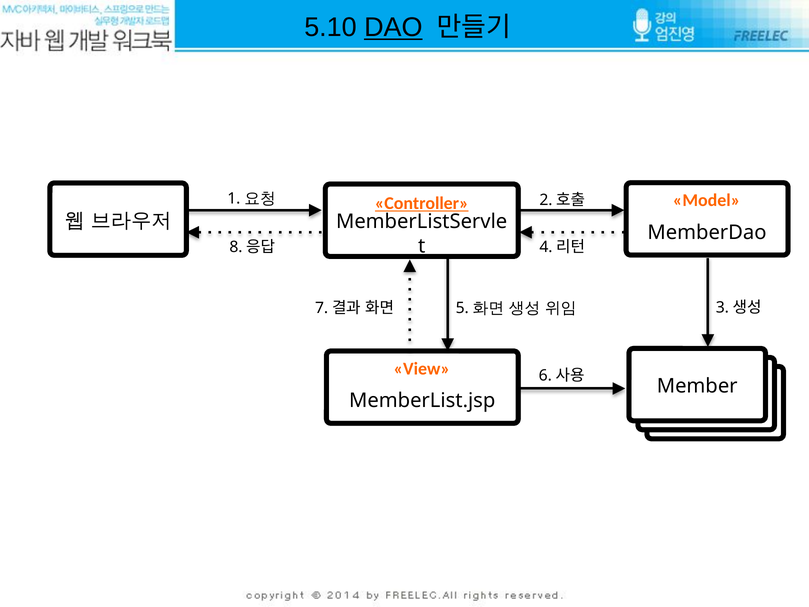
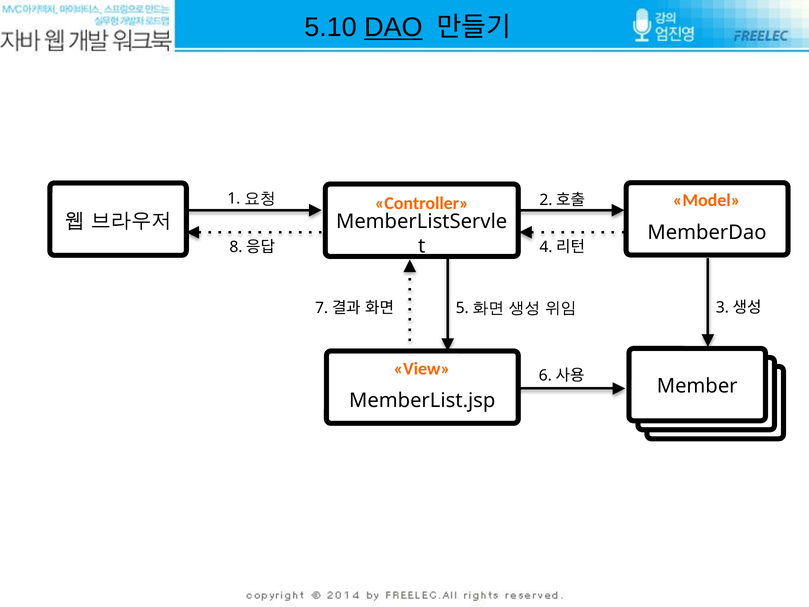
Controller underline: present -> none
